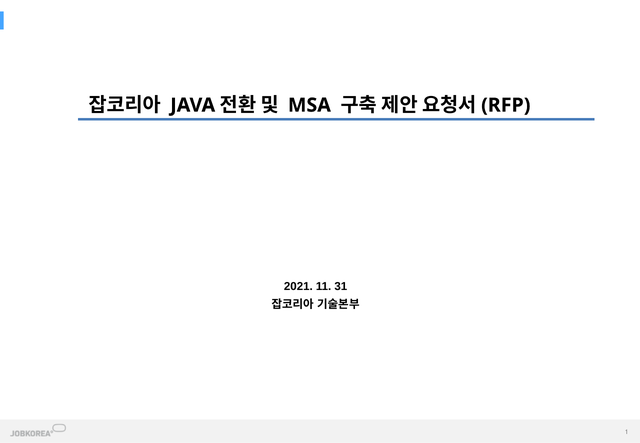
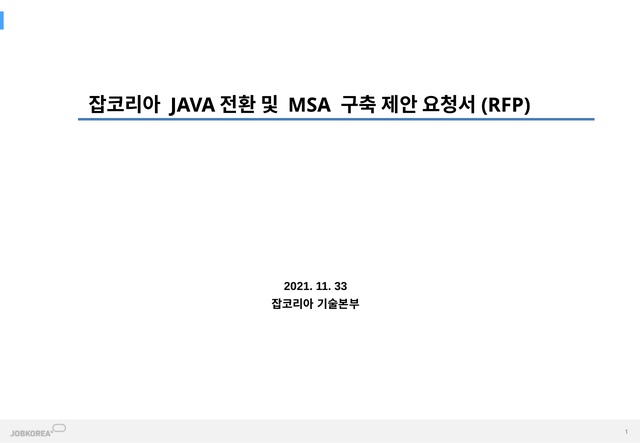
31: 31 -> 33
